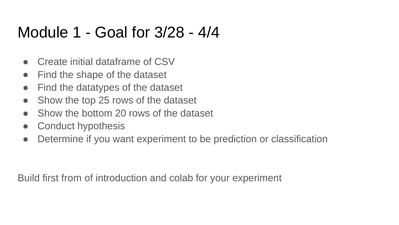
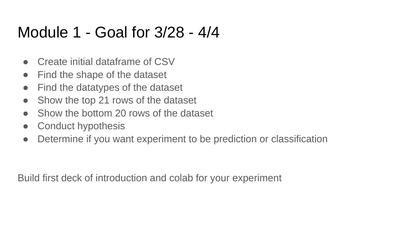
25: 25 -> 21
from: from -> deck
